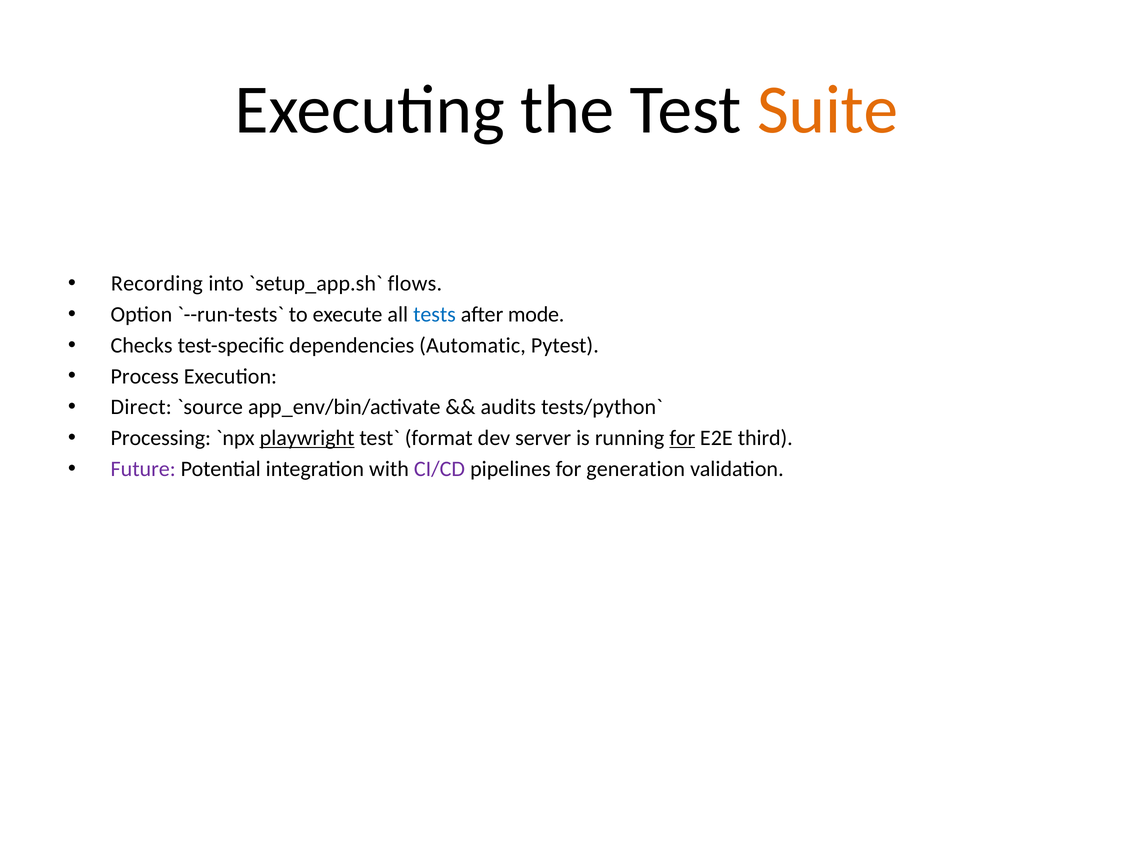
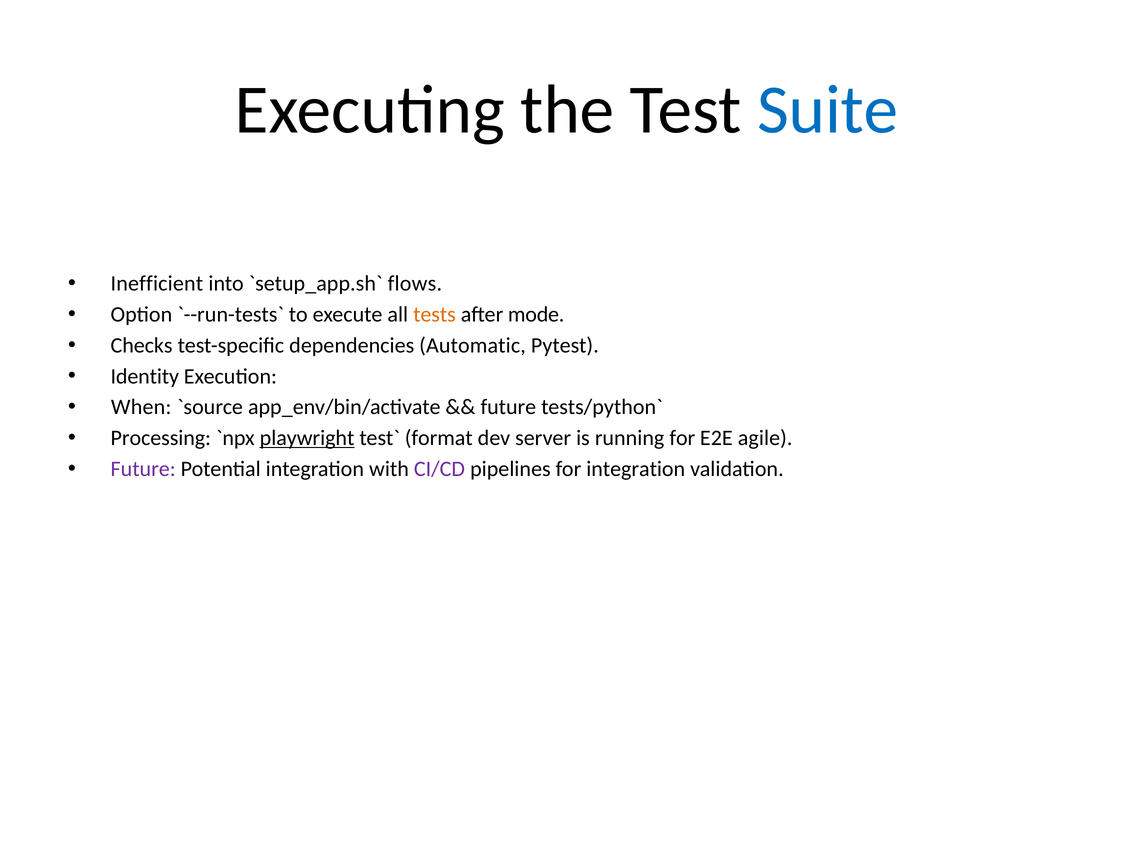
Suite colour: orange -> blue
Recording: Recording -> Inefficient
tests colour: blue -> orange
Process: Process -> Identity
Direct: Direct -> When
audits at (508, 407): audits -> future
for at (682, 438) underline: present -> none
third: third -> agile
for generation: generation -> integration
